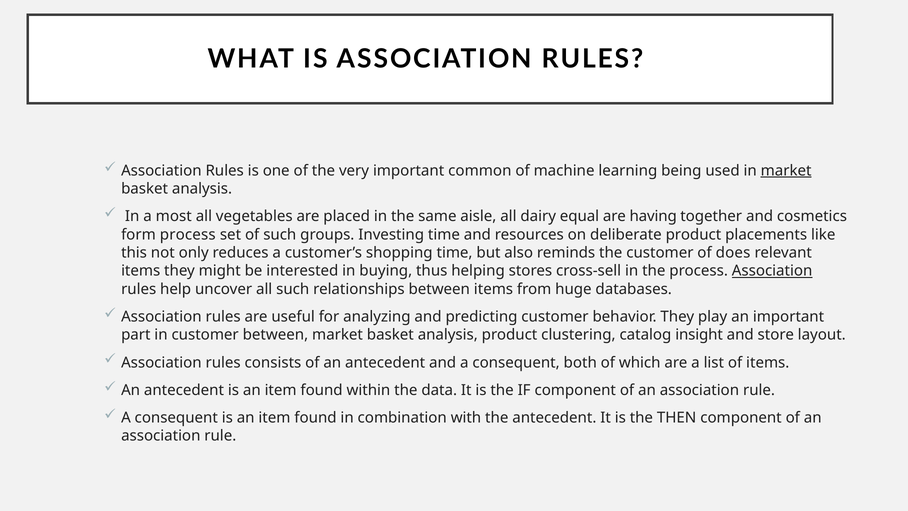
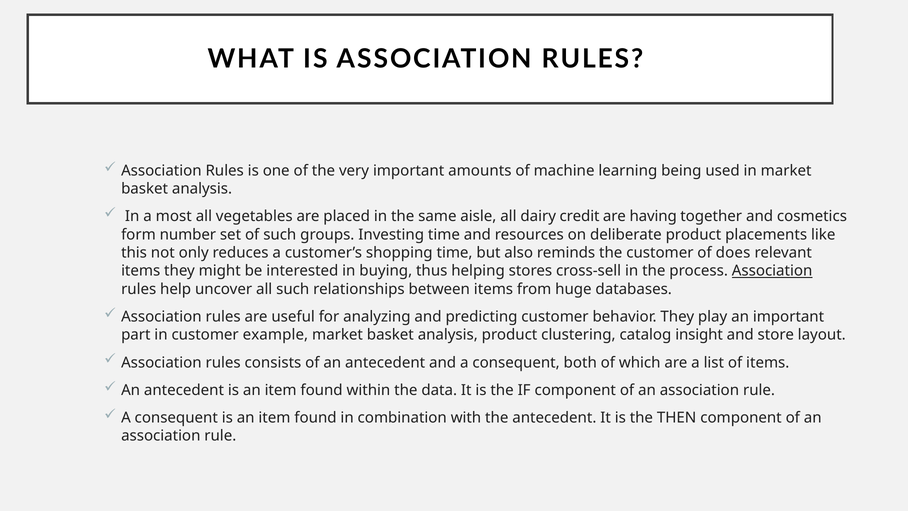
common: common -> amounts
market at (786, 171) underline: present -> none
equal: equal -> credit
form process: process -> number
customer between: between -> example
